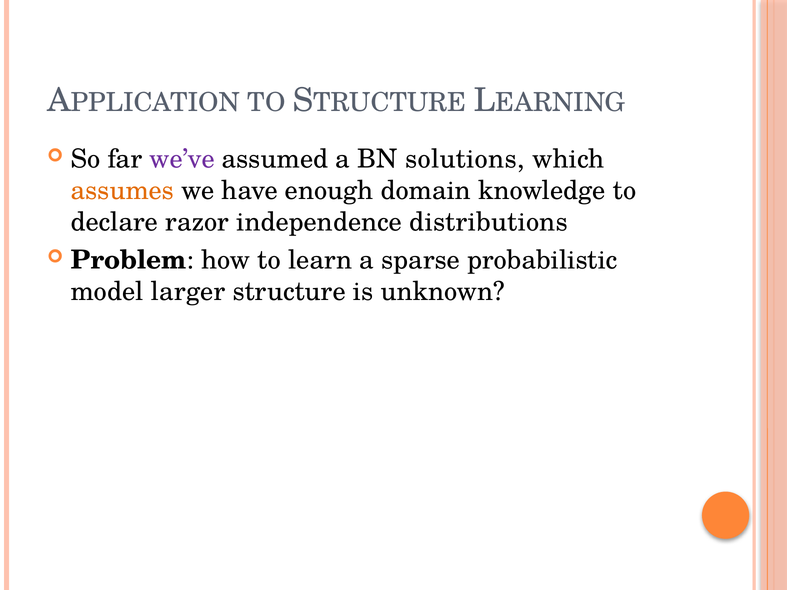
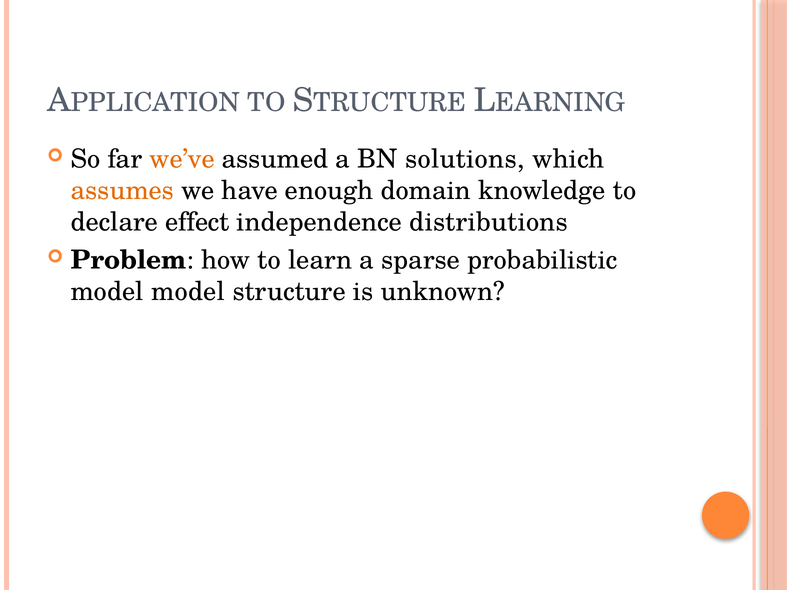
we’ve colour: purple -> orange
razor: razor -> effect
model larger: larger -> model
